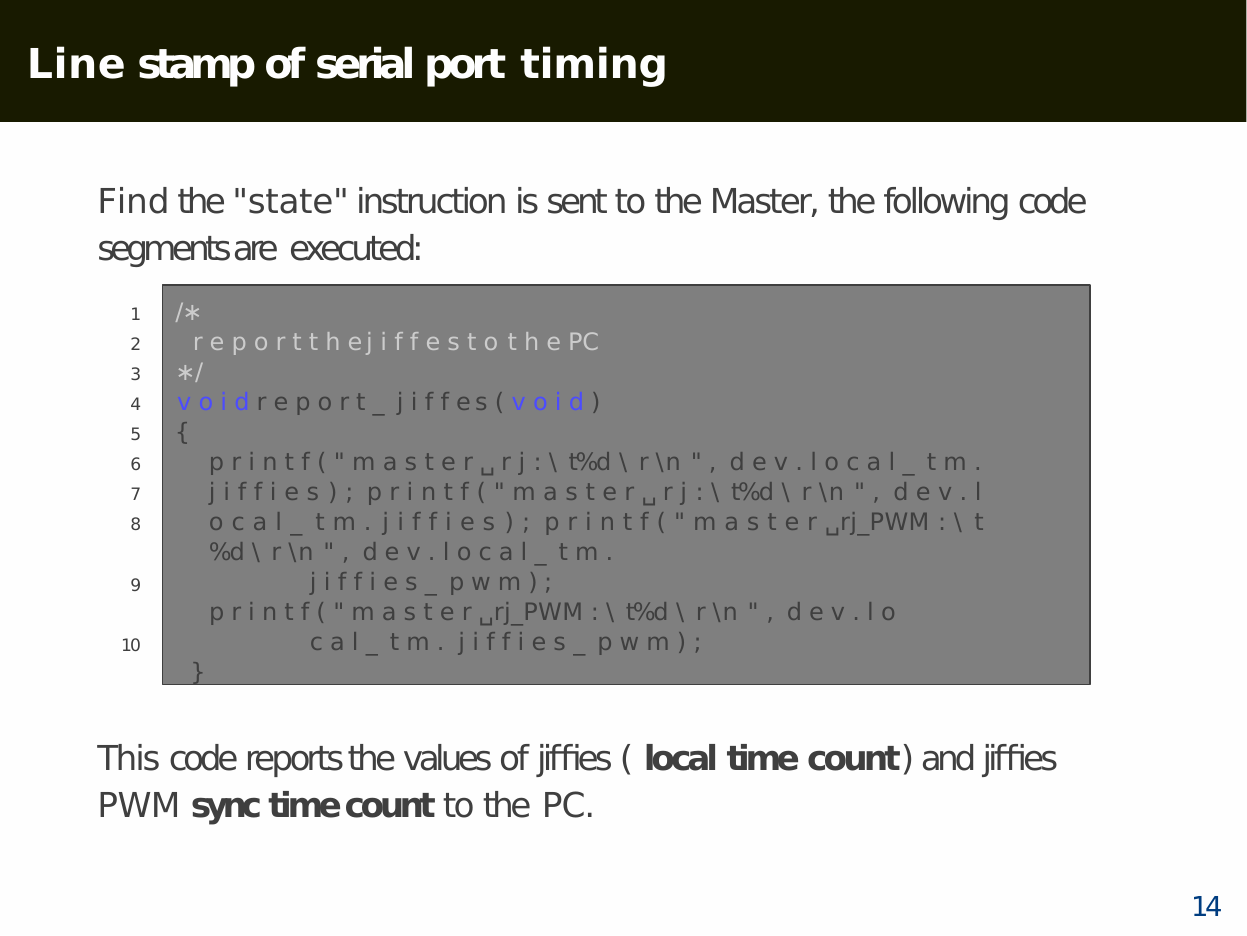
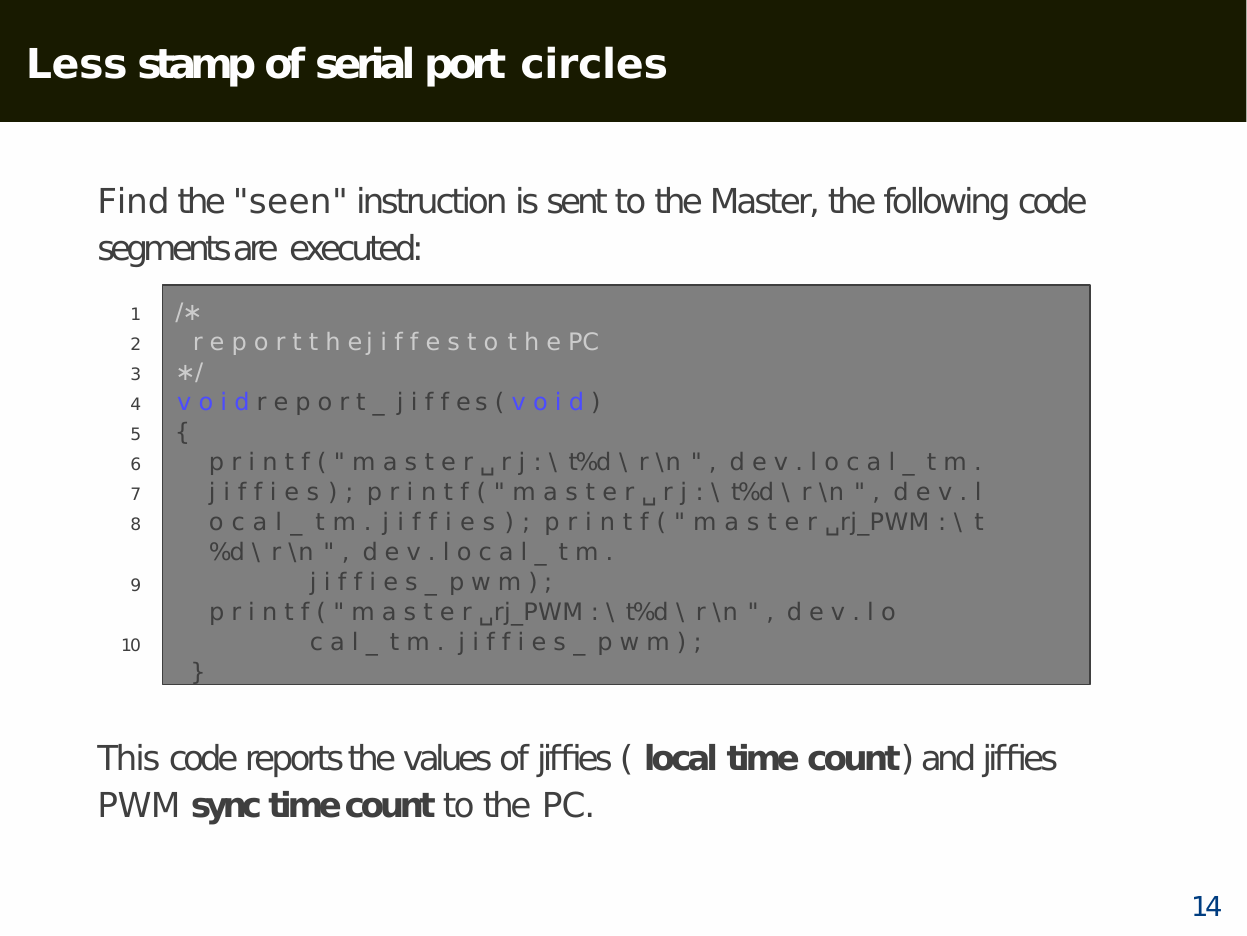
Line: Line -> Less
timing: timing -> circles
state: state -> seen
